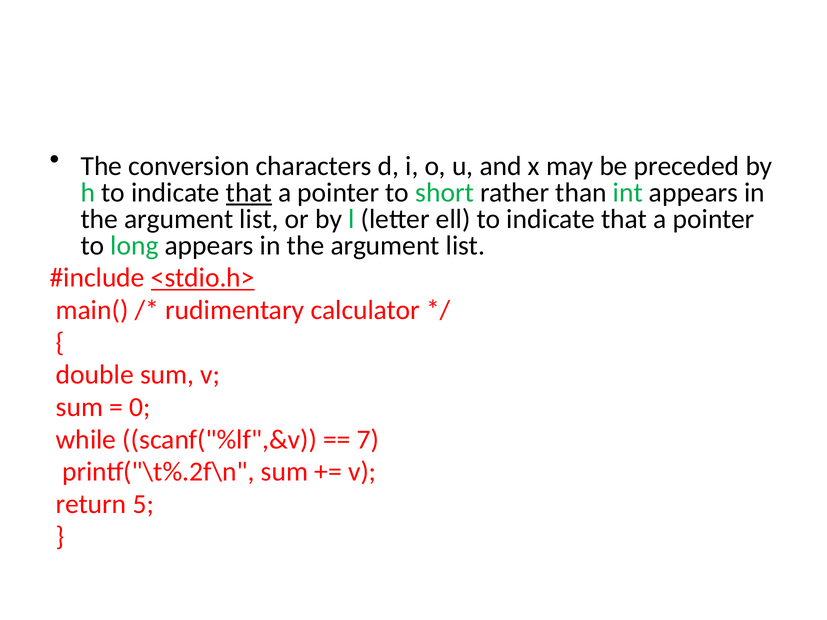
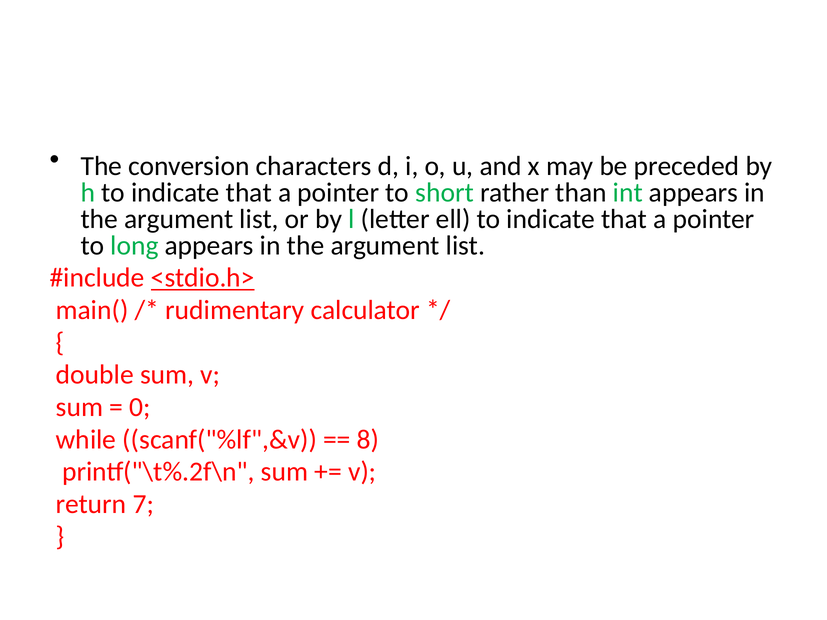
that at (249, 193) underline: present -> none
7: 7 -> 8
5: 5 -> 7
